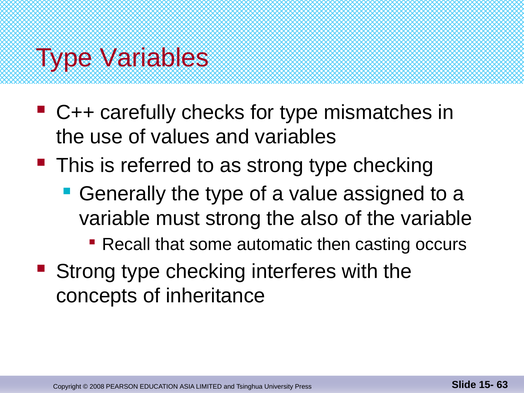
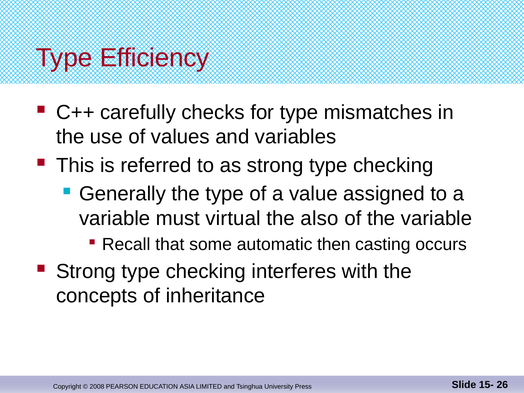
Type Variables: Variables -> Efficiency
must strong: strong -> virtual
63: 63 -> 26
